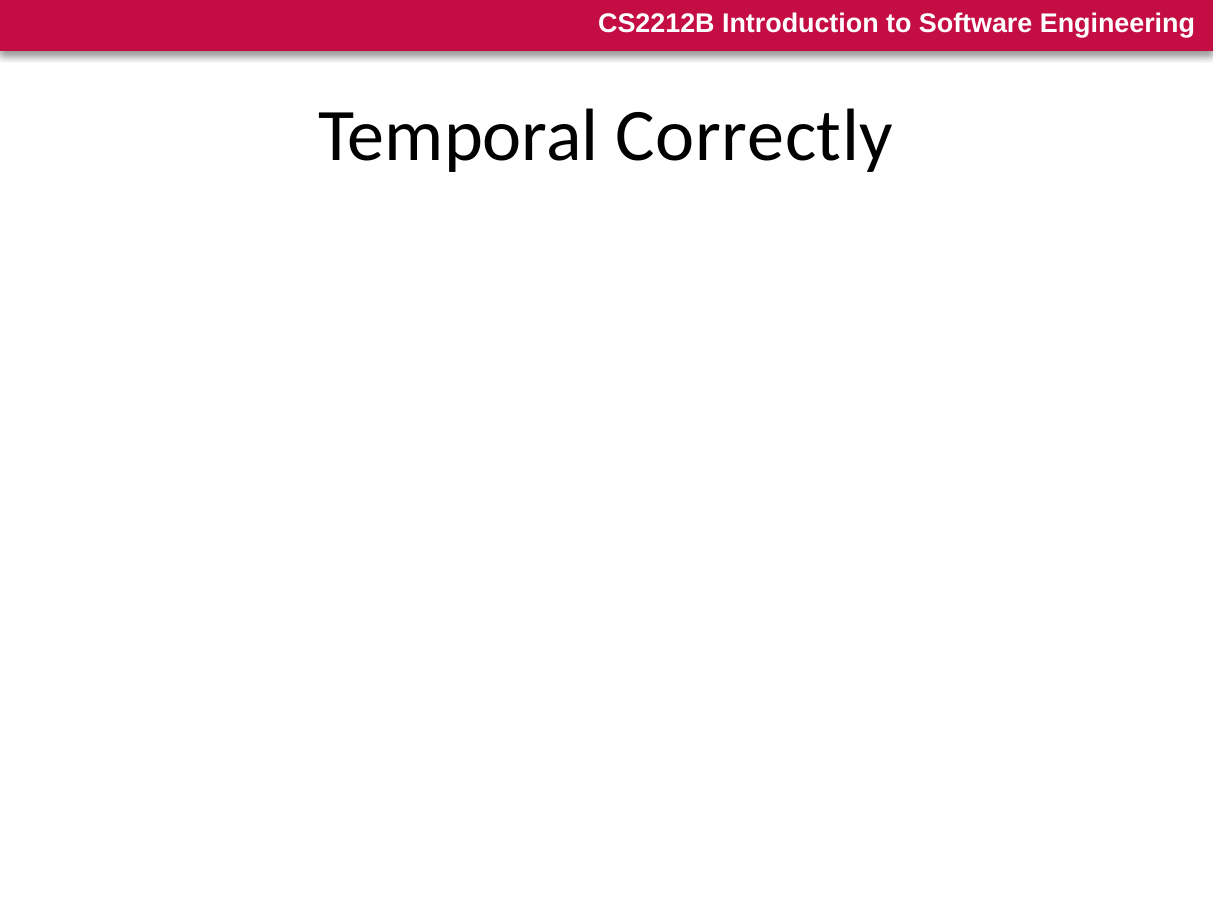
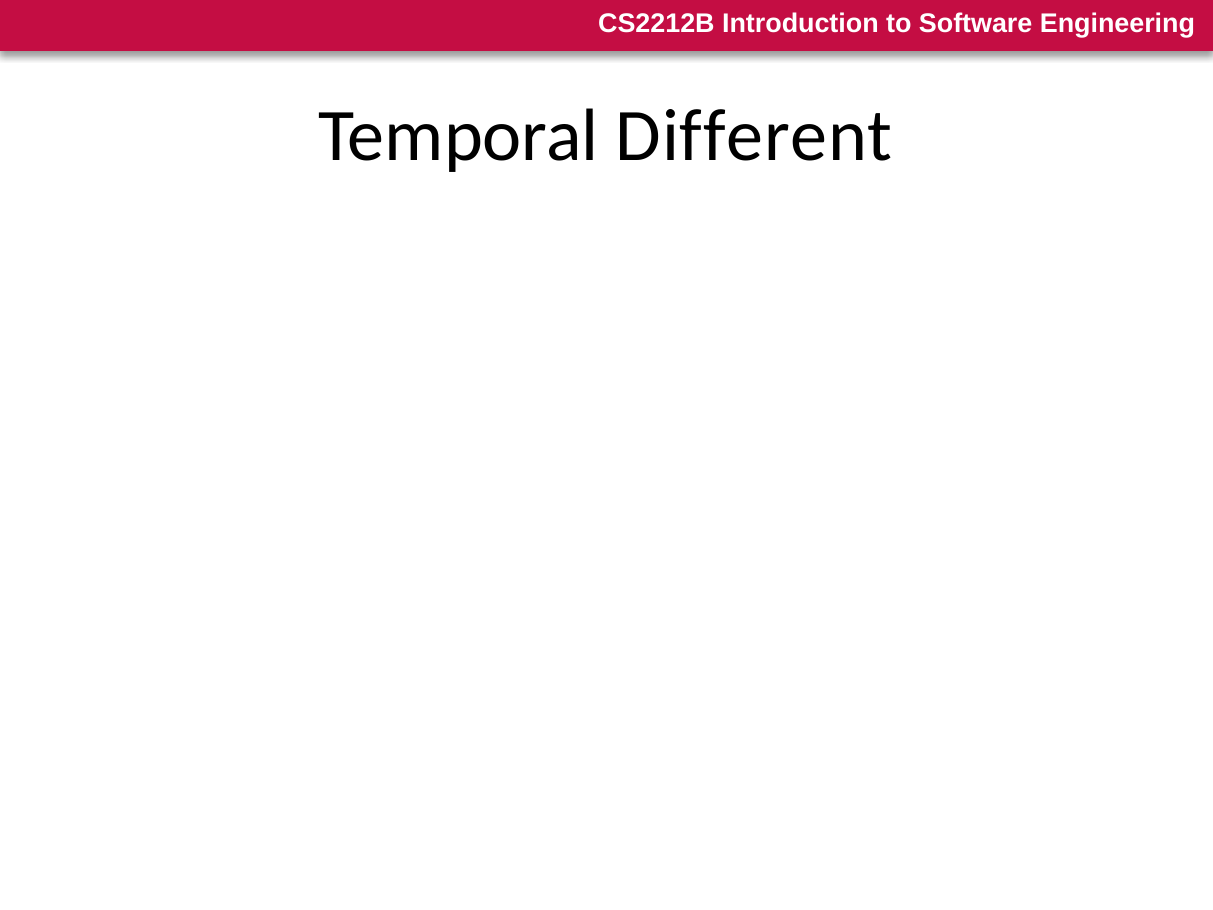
Correctly: Correctly -> Different
